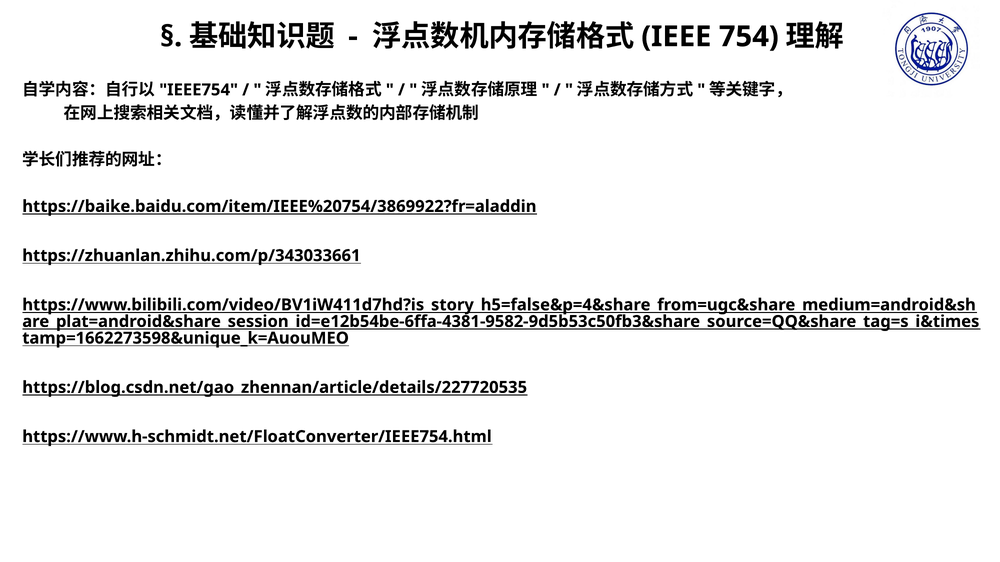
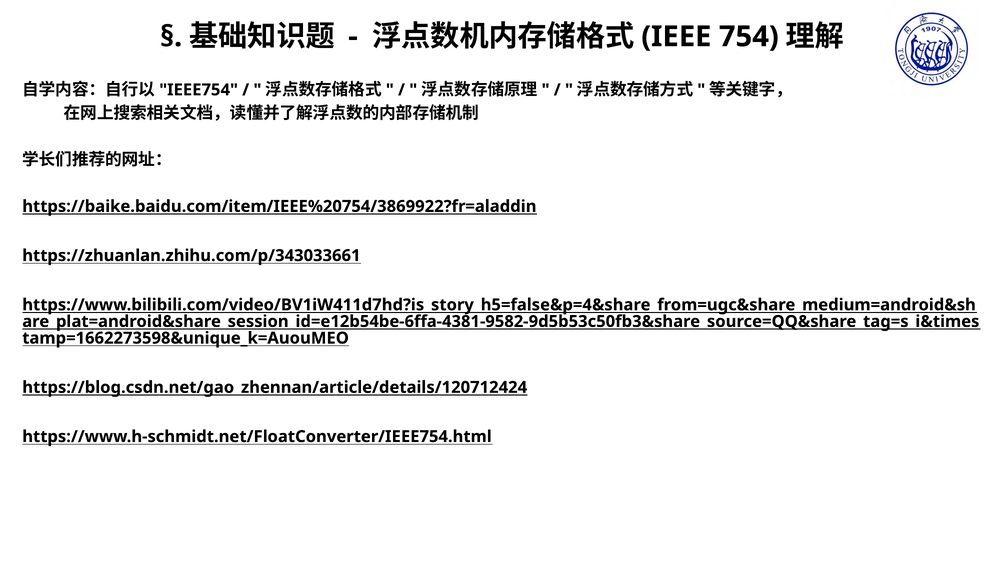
https://blog.csdn.net/gao_zhennan/article/details/227720535: https://blog.csdn.net/gao_zhennan/article/details/227720535 -> https://blog.csdn.net/gao_zhennan/article/details/120712424
